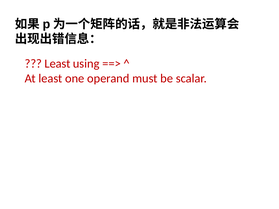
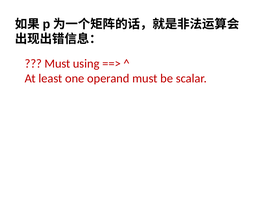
Least at (57, 64): Least -> Must
